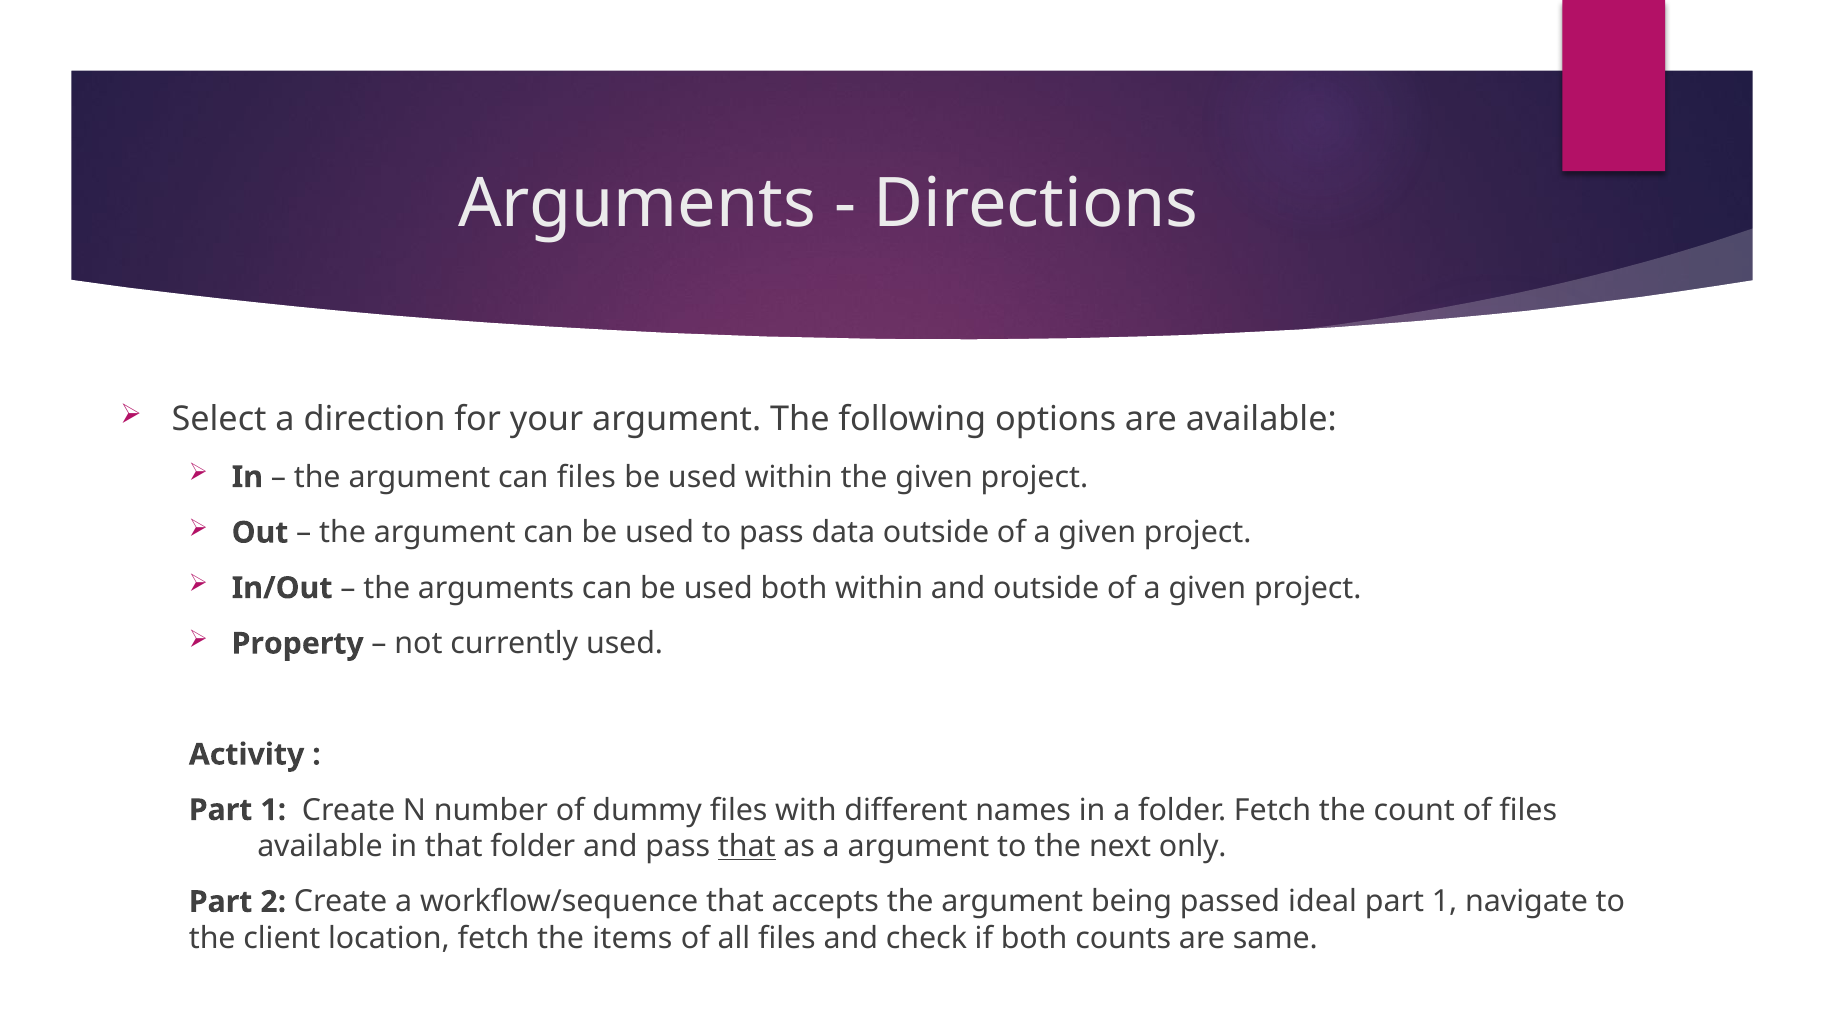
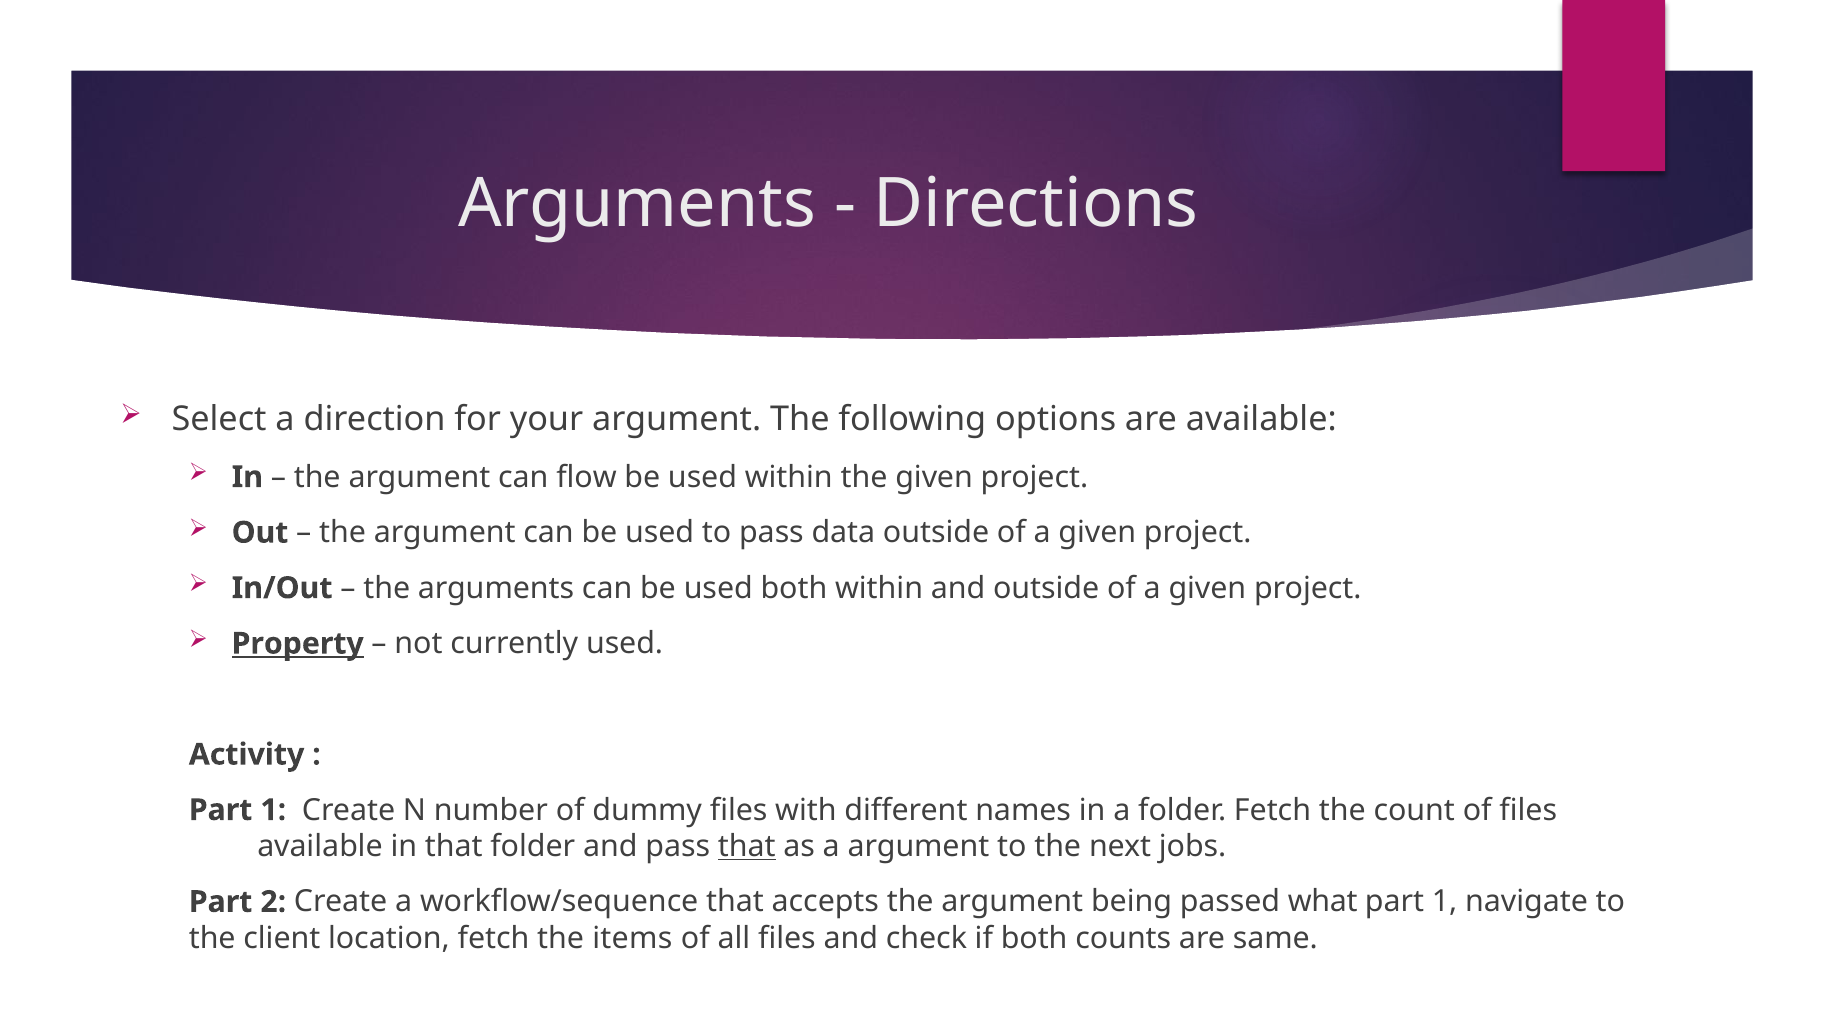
can files: files -> flow
Property underline: none -> present
only: only -> jobs
ideal: ideal -> what
